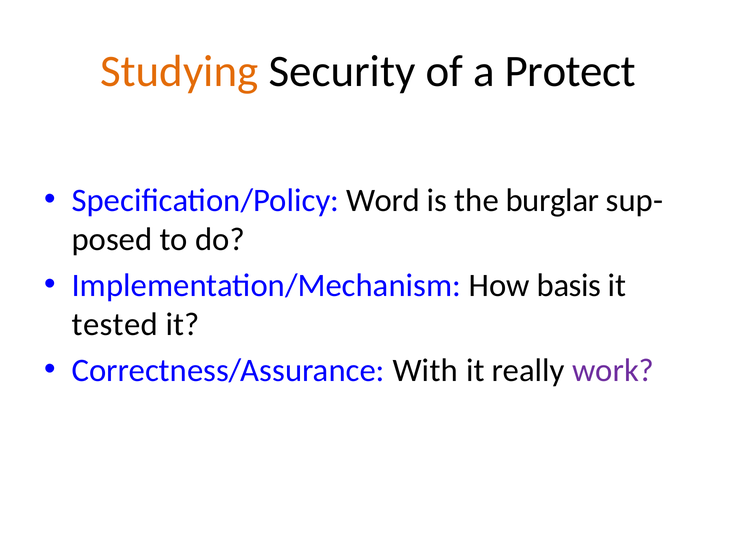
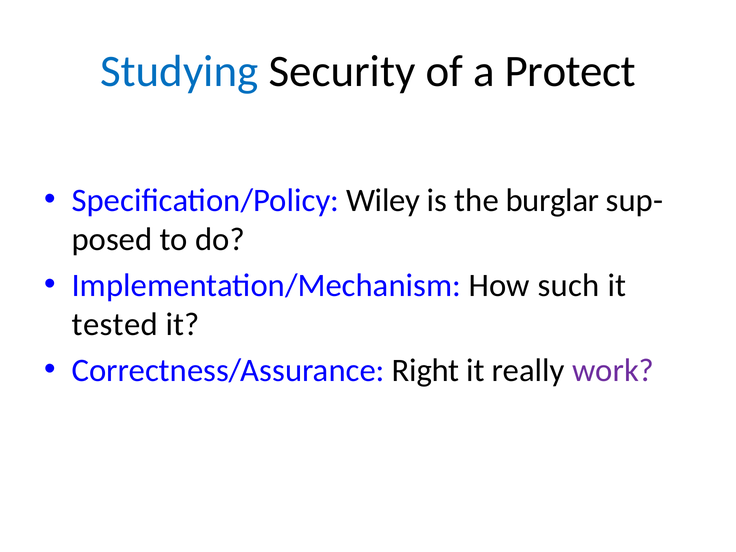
Studying colour: orange -> blue
Word: Word -> Wiley
basis: basis -> such
With: With -> Right
